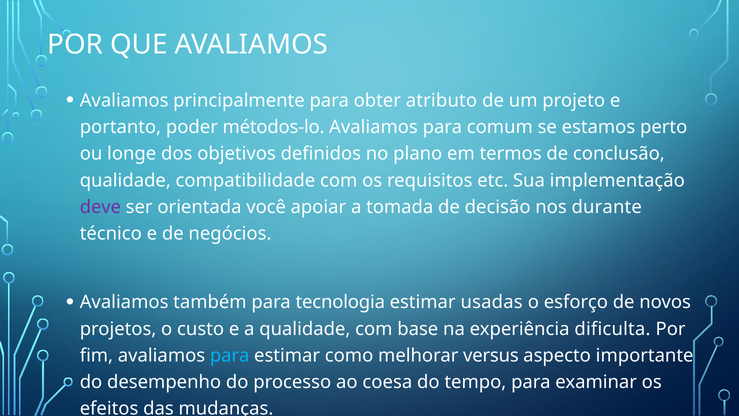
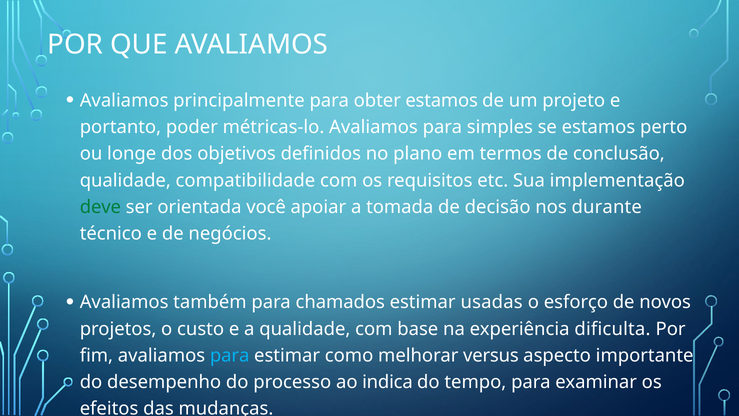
obter atributo: atributo -> estamos
métodos-lo: métodos-lo -> métricas-lo
comum: comum -> simples
deve colour: purple -> green
tecnologia: tecnologia -> chamados
coesa: coesa -> indica
